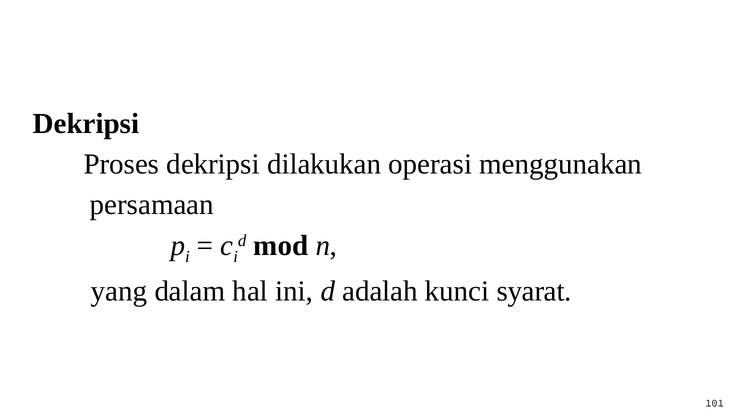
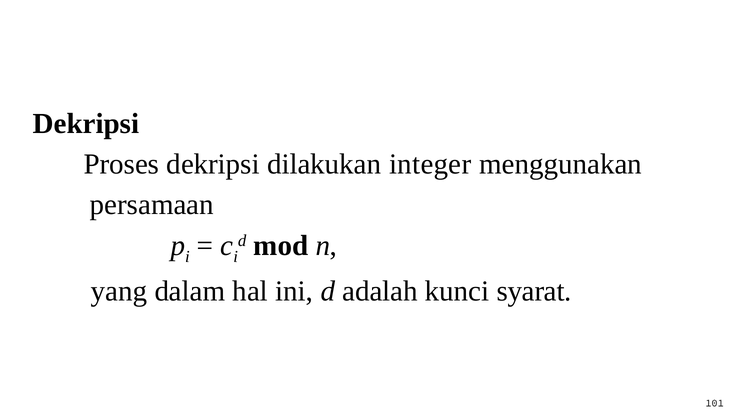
operasi: operasi -> integer
